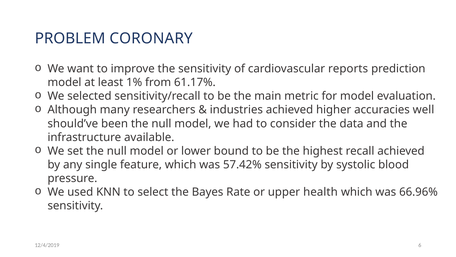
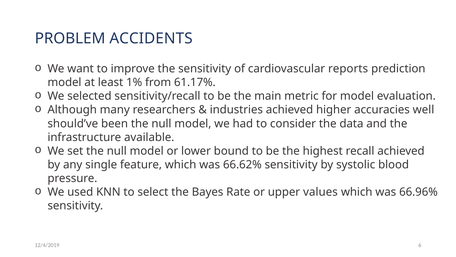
CORONARY: CORONARY -> ACCIDENTS
57.42%: 57.42% -> 66.62%
health: health -> values
